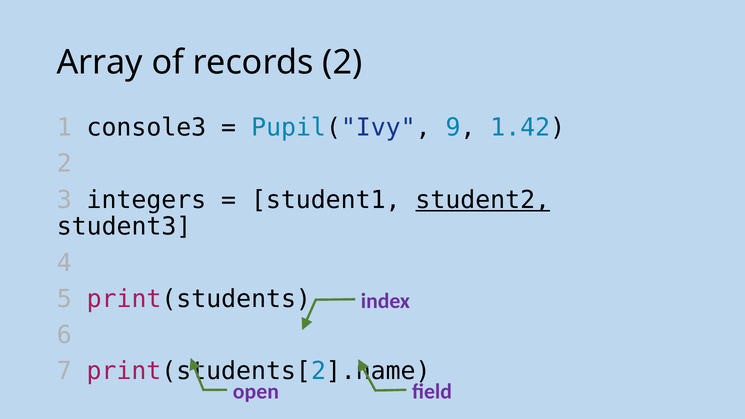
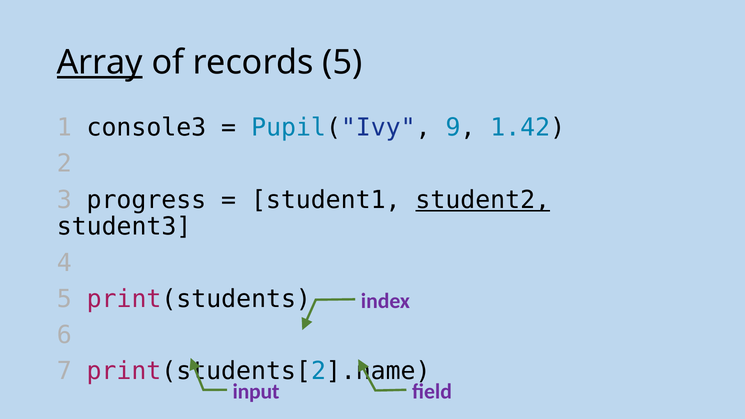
Array underline: none -> present
records 2: 2 -> 5
integers: integers -> progress
open: open -> input
